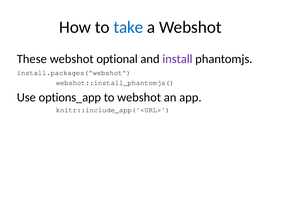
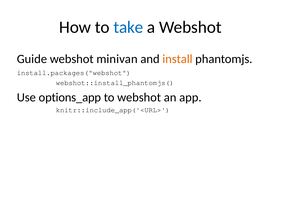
These: These -> Guide
optional: optional -> minivan
install colour: purple -> orange
